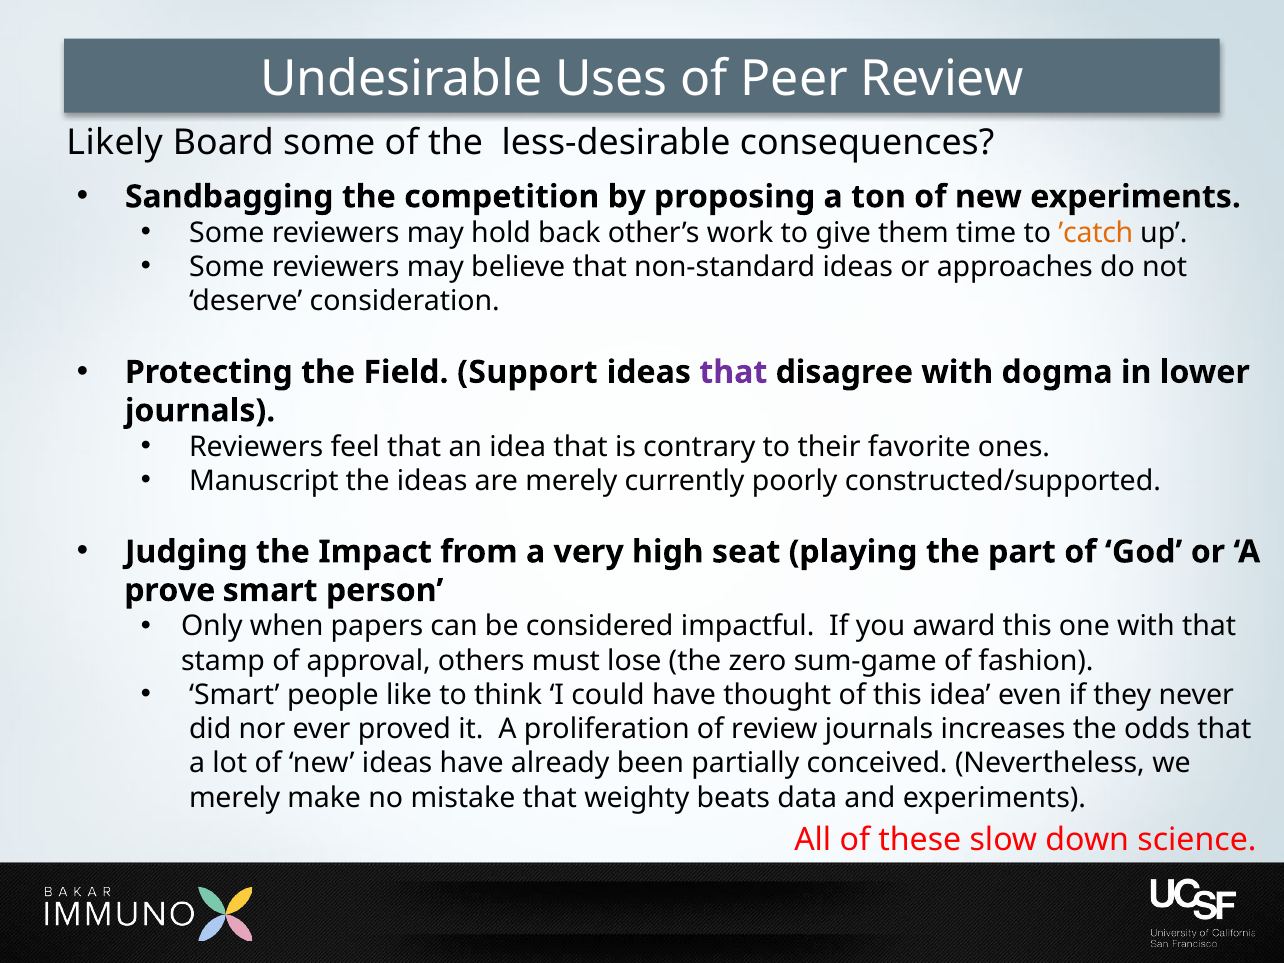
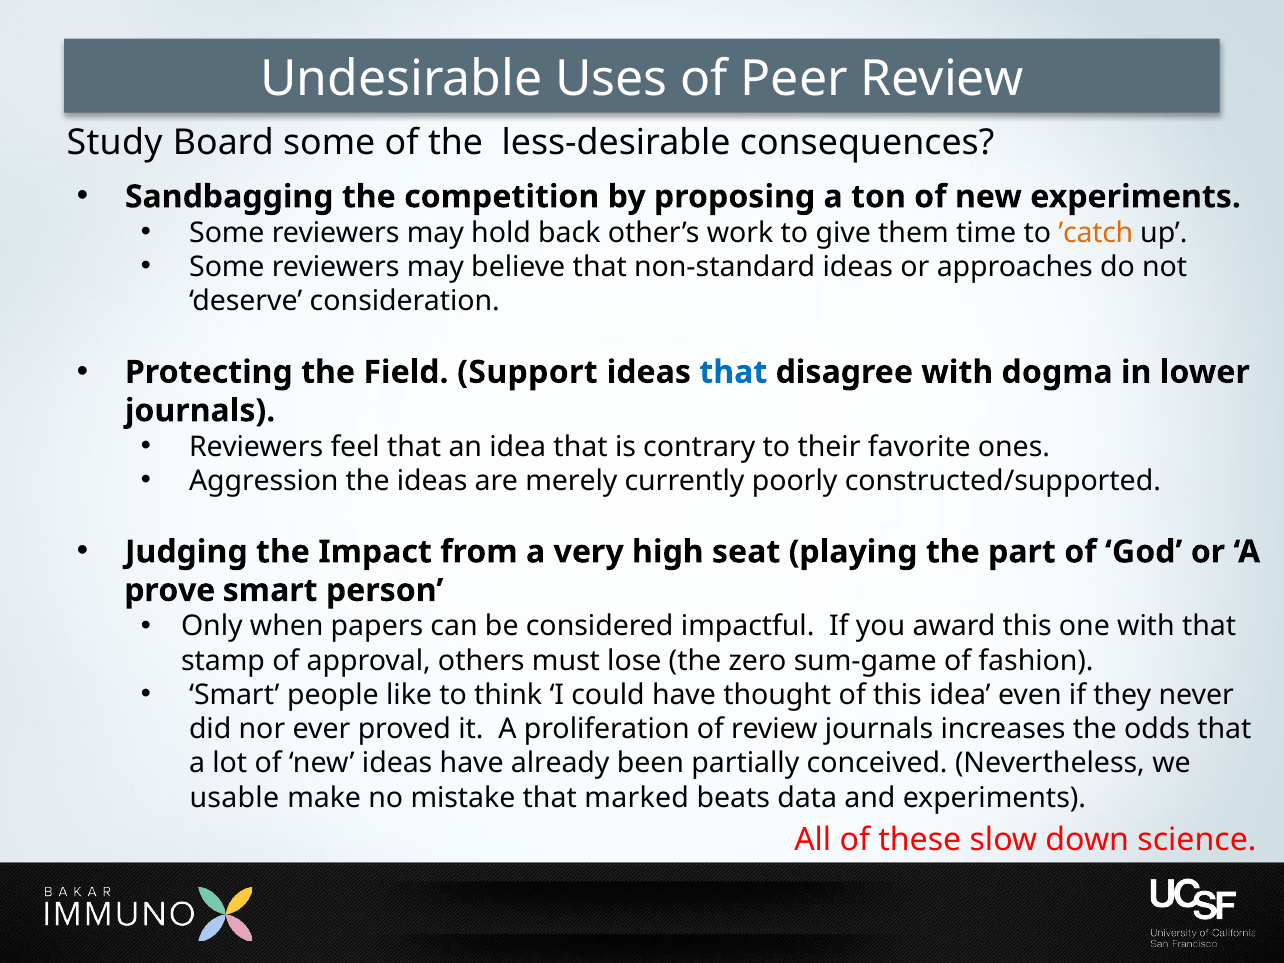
Likely: Likely -> Study
that at (733, 372) colour: purple -> blue
Manuscript: Manuscript -> Aggression
merely at (235, 798): merely -> usable
weighty: weighty -> marked
